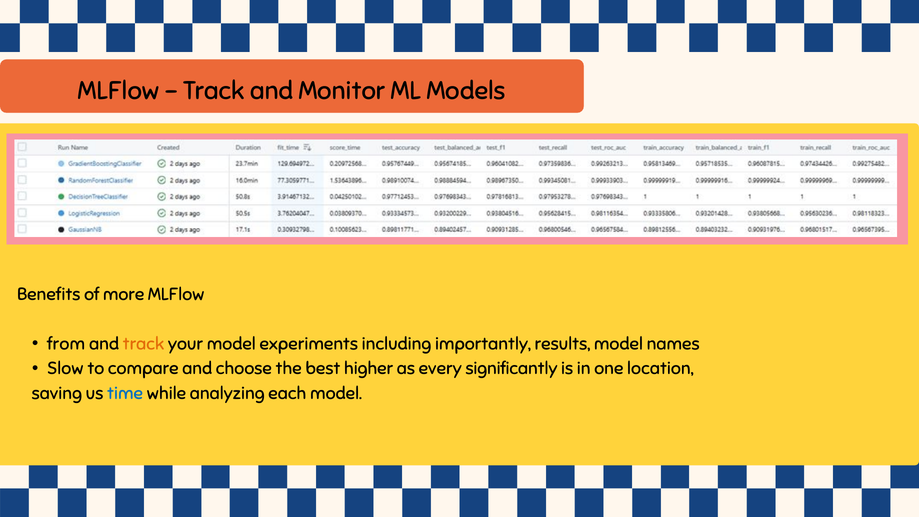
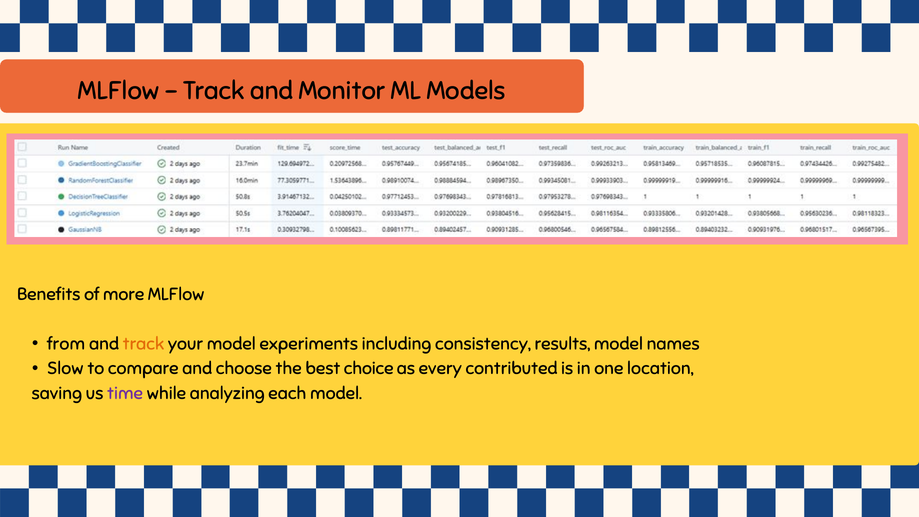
importantly: importantly -> consistency
higher: higher -> choice
significantly: significantly -> contributed
time colour: blue -> purple
